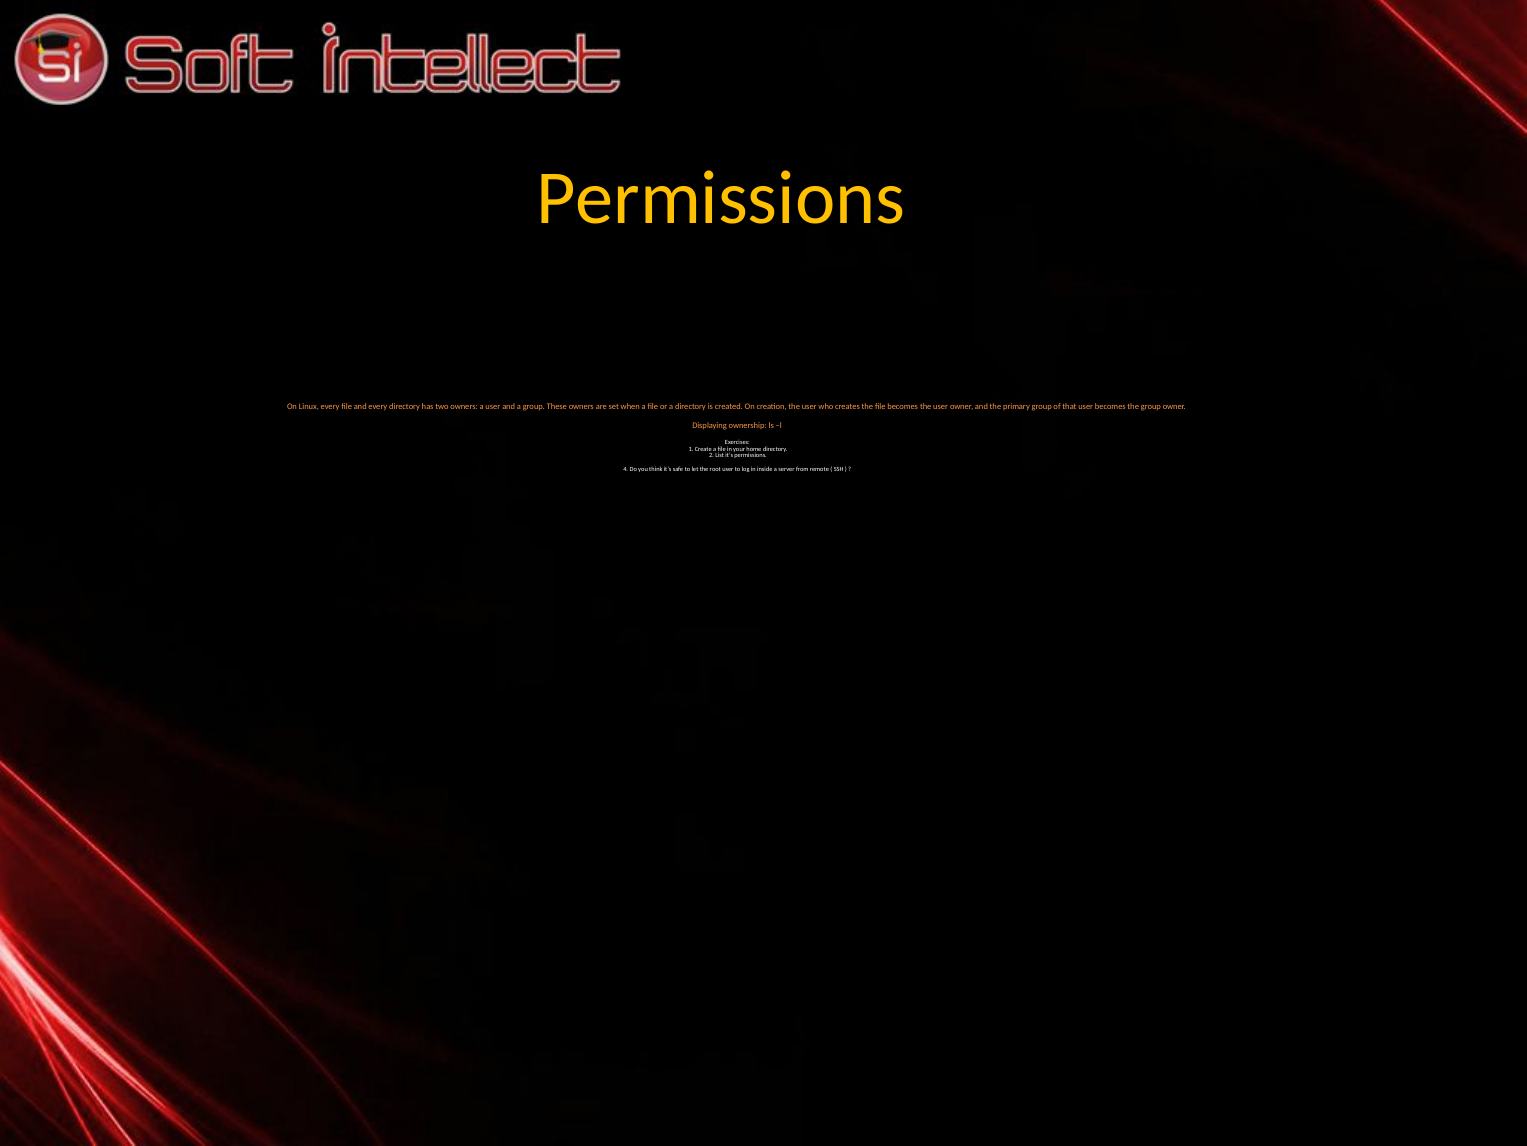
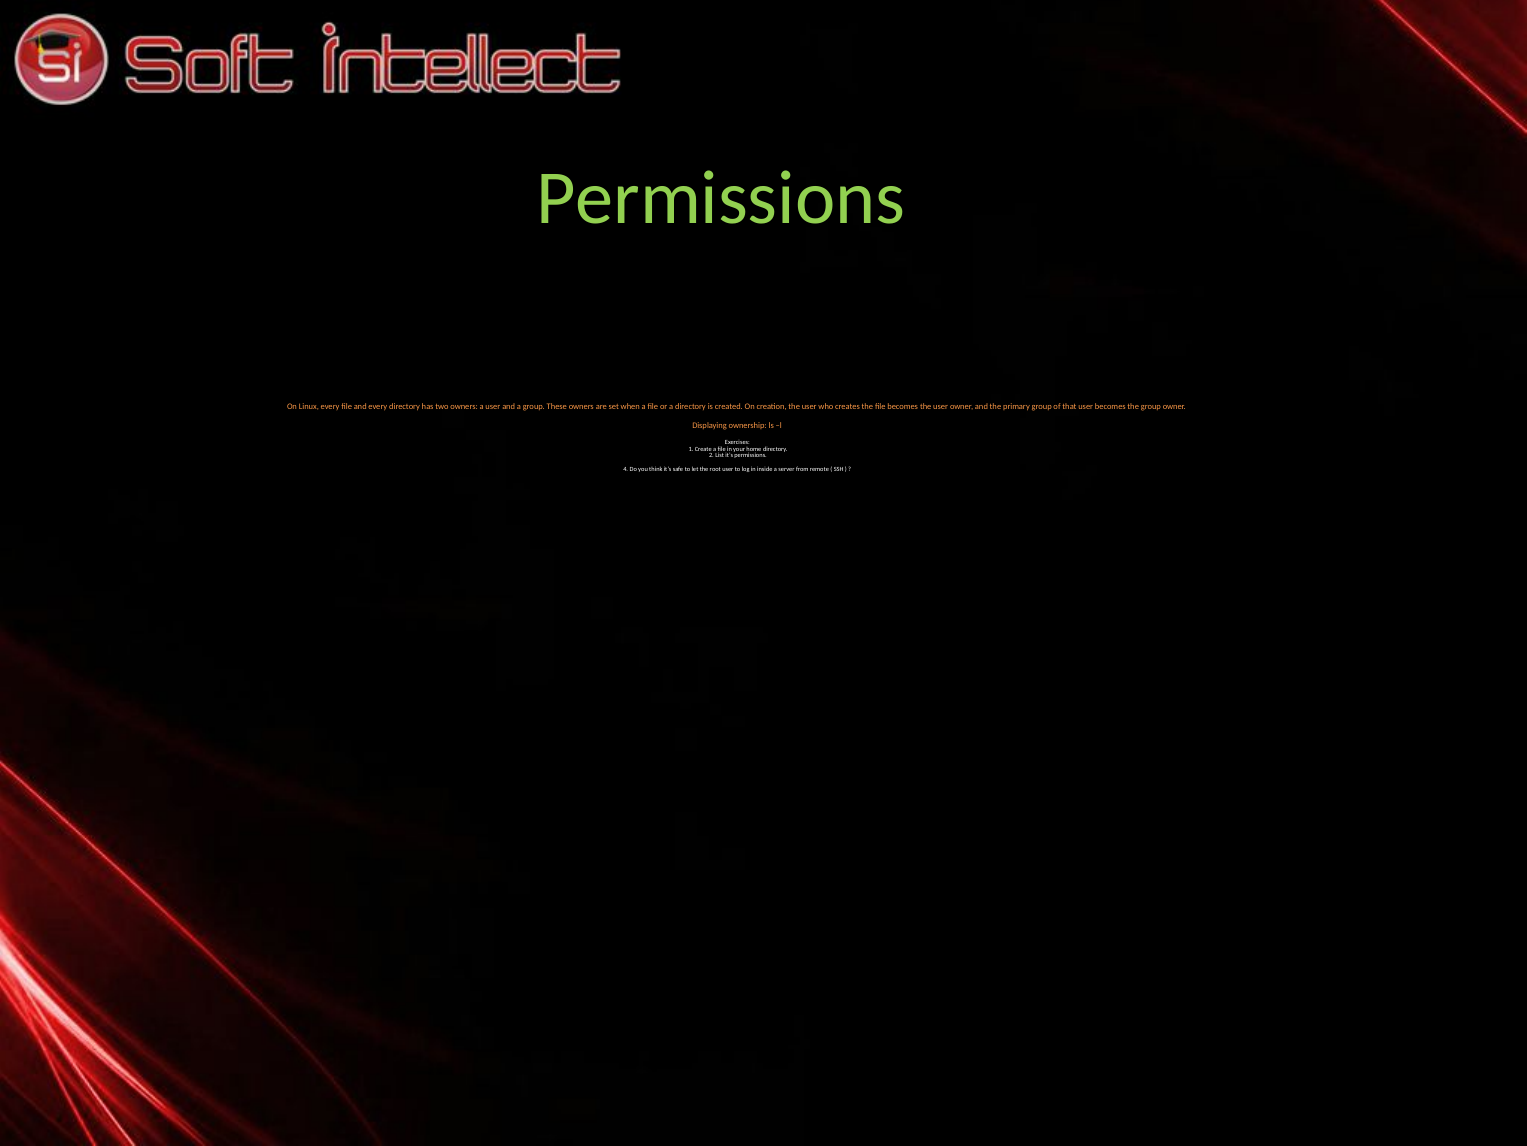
Permissions at (721, 199) colour: yellow -> light green
